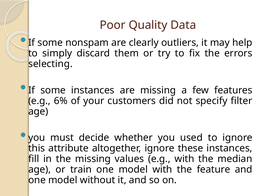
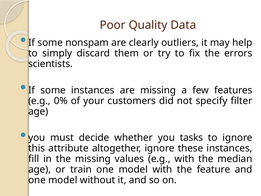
selecting: selecting -> scientists
6%: 6% -> 0%
used: used -> tasks
